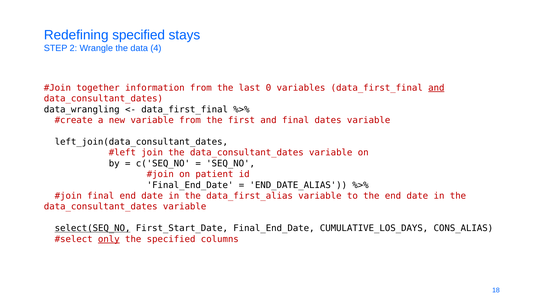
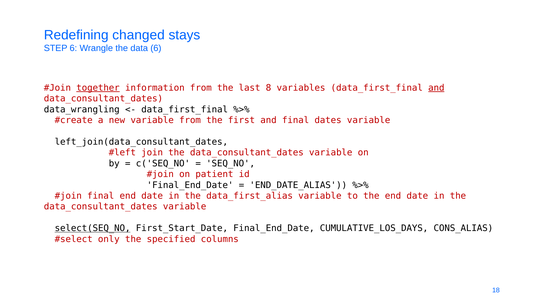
Redefining specified: specified -> changed
STEP 2: 2 -> 6
data 4: 4 -> 6
together underline: none -> present
0: 0 -> 8
only underline: present -> none
